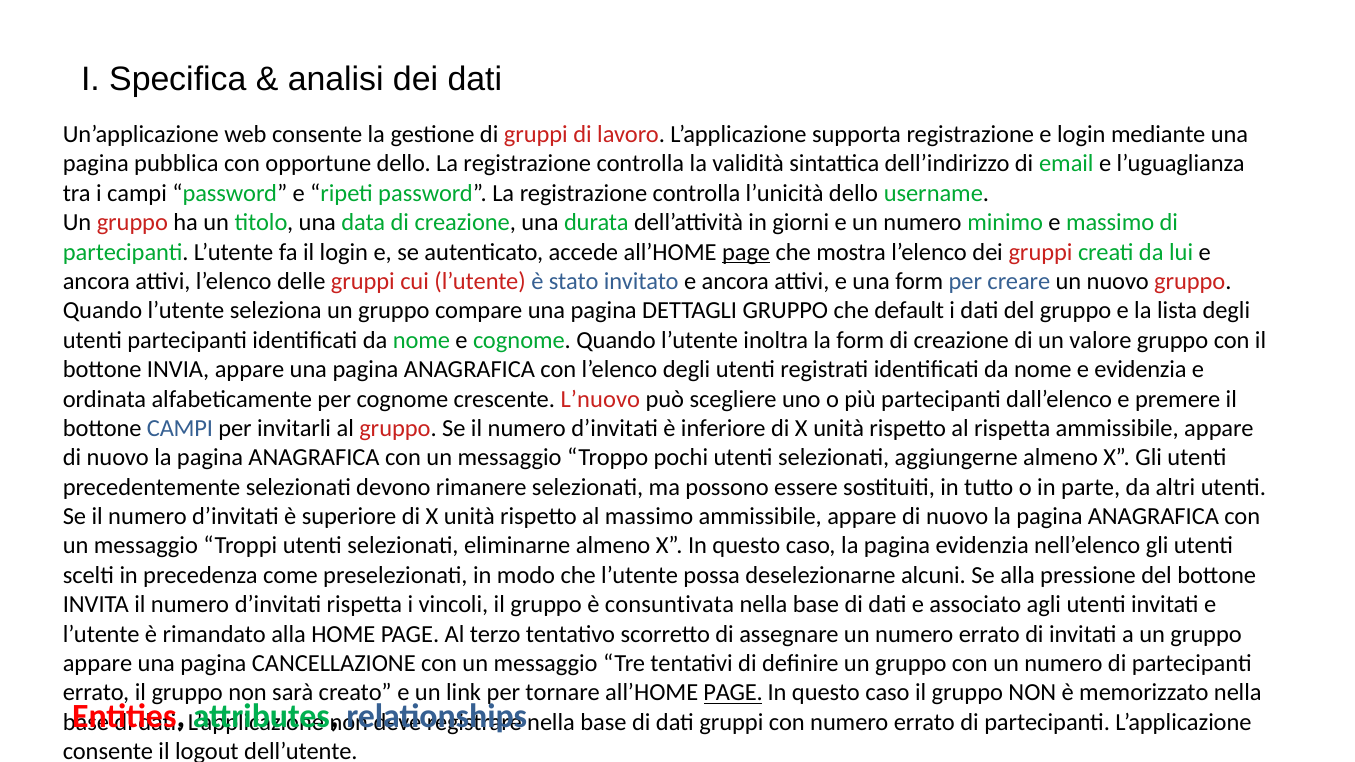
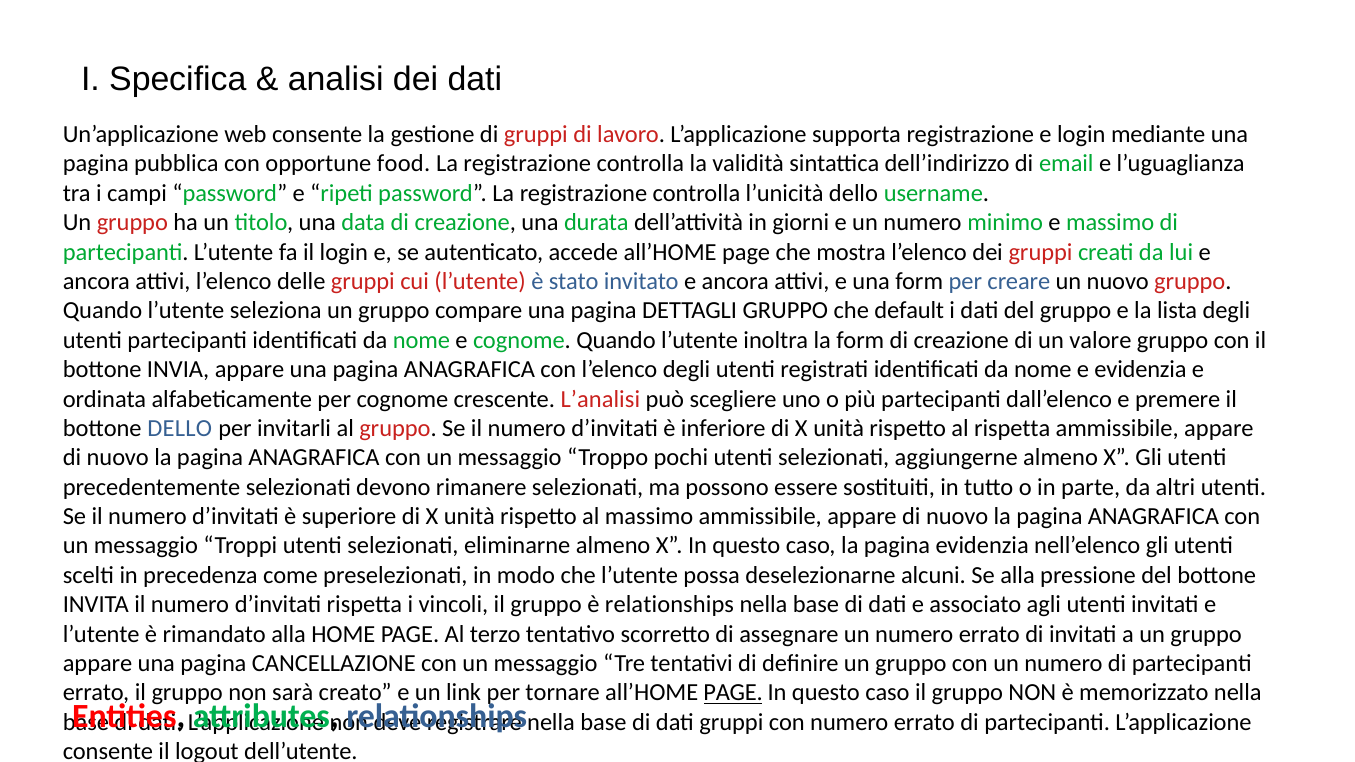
opportune dello: dello -> food
page at (746, 252) underline: present -> none
L’nuovo: L’nuovo -> L’analisi
bottone CAMPI: CAMPI -> DELLO
è consuntivata: consuntivata -> relationships
